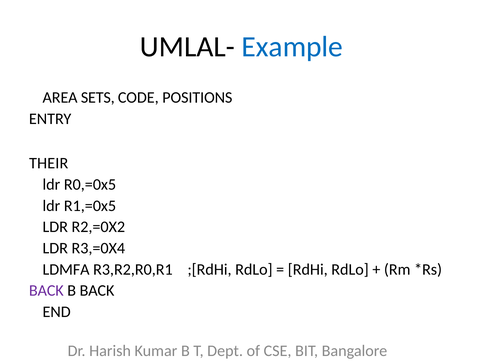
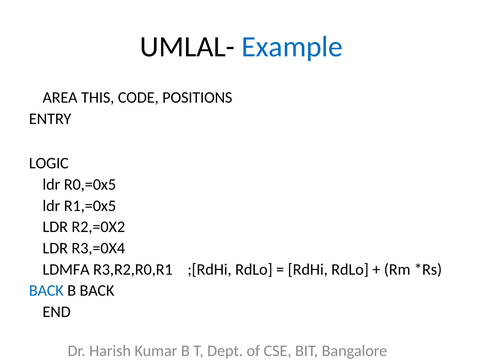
SETS: SETS -> THIS
THEIR: THEIR -> LOGIC
BACK at (46, 291) colour: purple -> blue
